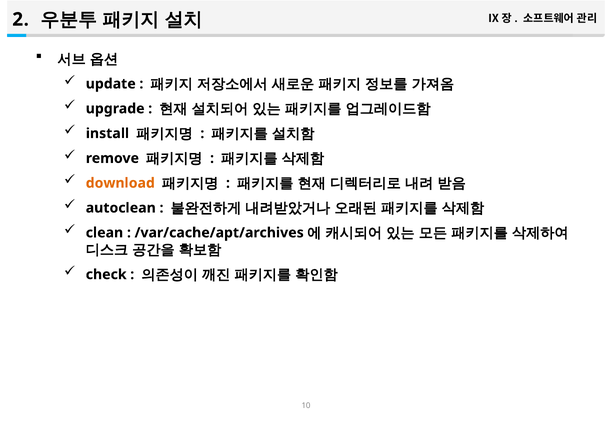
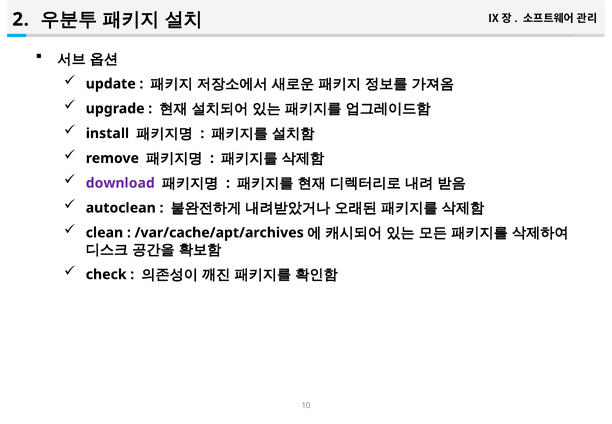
download colour: orange -> purple
